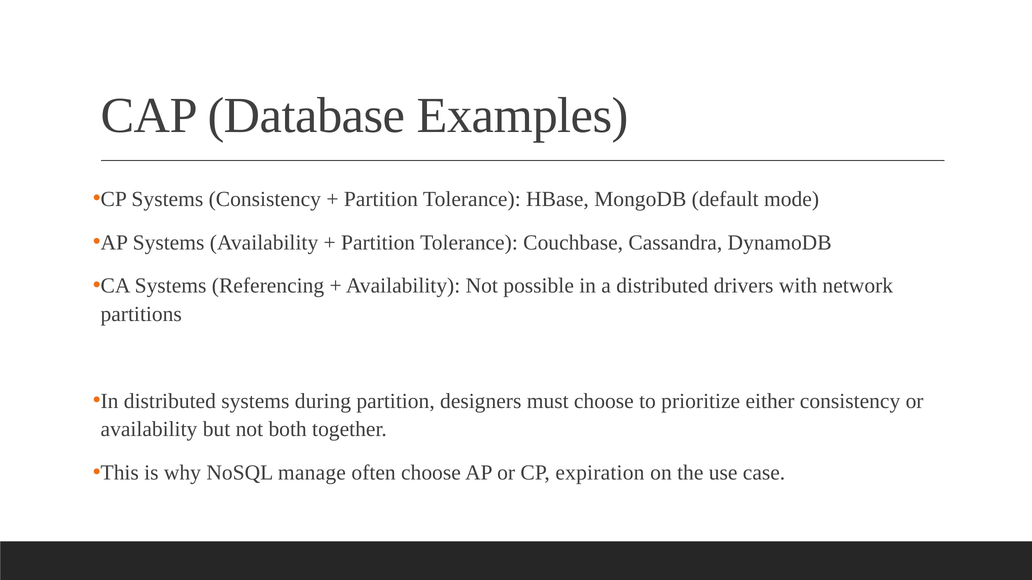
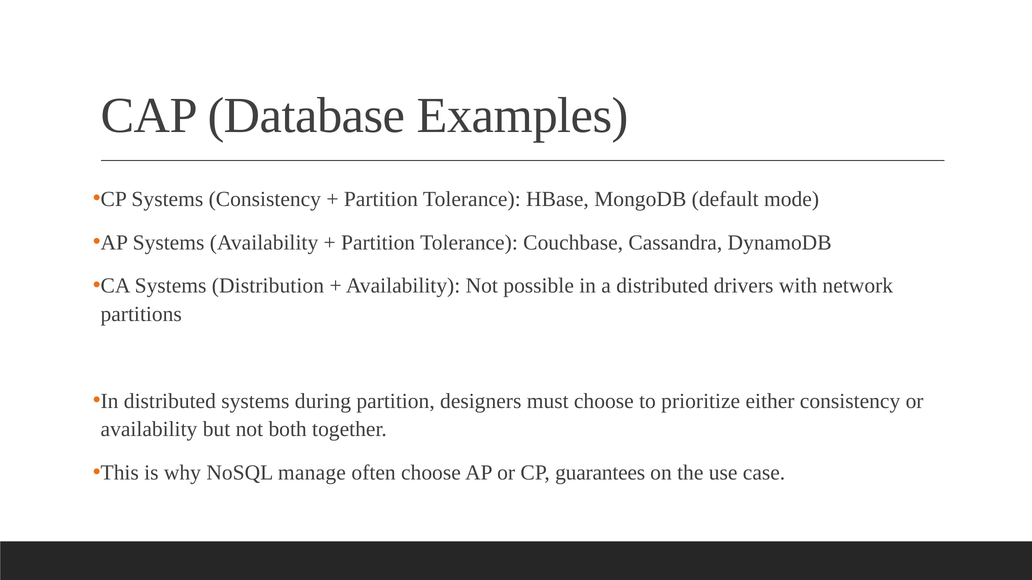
Referencing: Referencing -> Distribution
expiration: expiration -> guarantees
